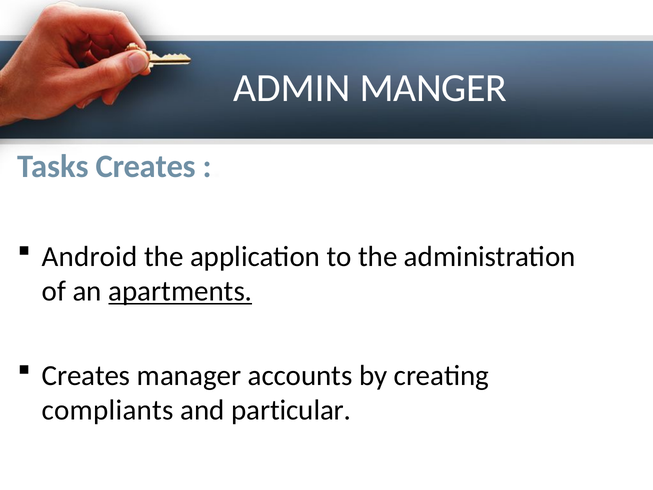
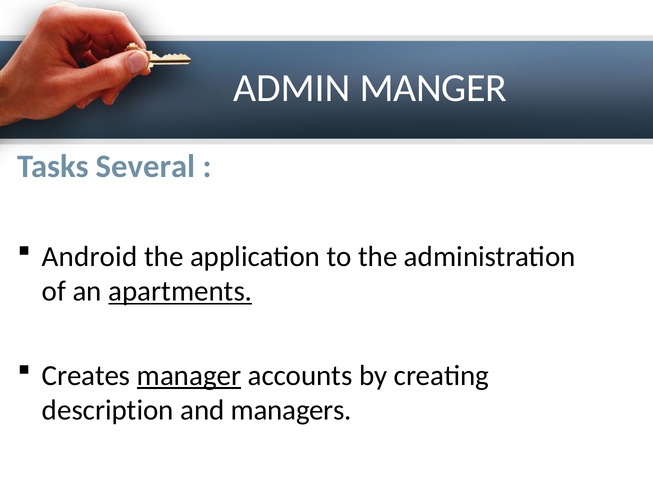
Tasks Creates: Creates -> Several
manager underline: none -> present
compliants: compliants -> description
particular: particular -> managers
